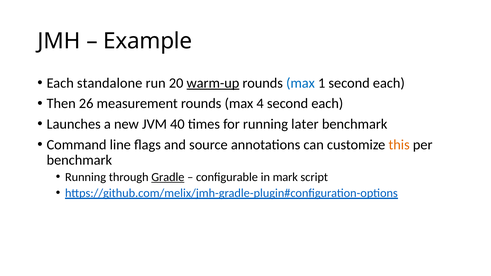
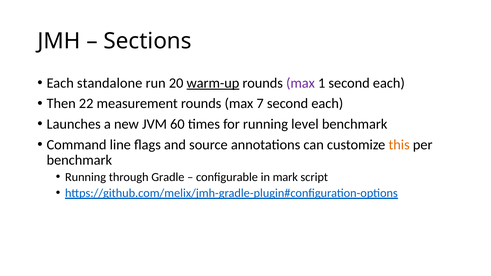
Example: Example -> Sections
max at (300, 83) colour: blue -> purple
26: 26 -> 22
4: 4 -> 7
40: 40 -> 60
later: later -> level
Gradle underline: present -> none
